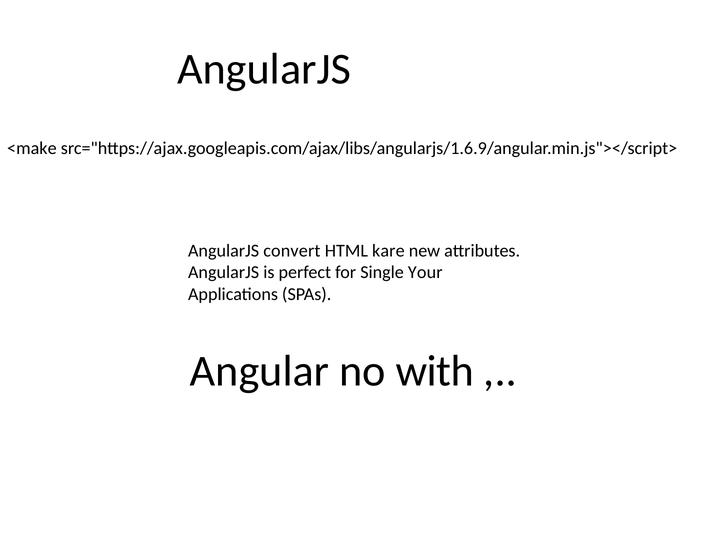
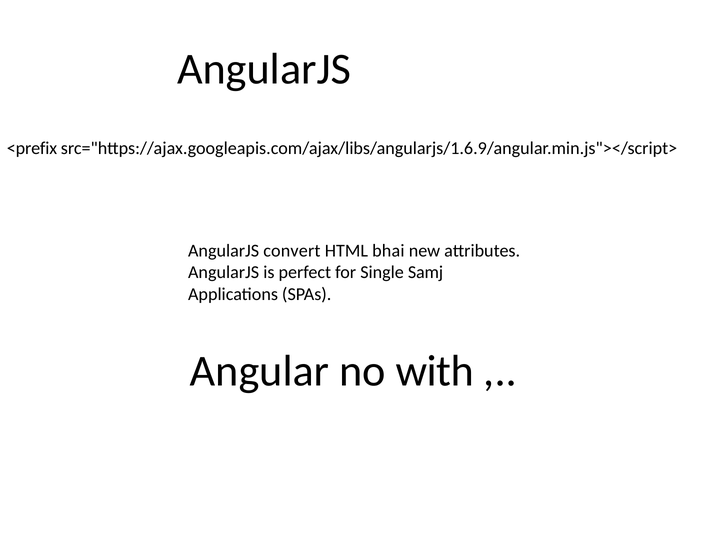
<make: <make -> <prefix
kare: kare -> bhai
Your: Your -> Samj
